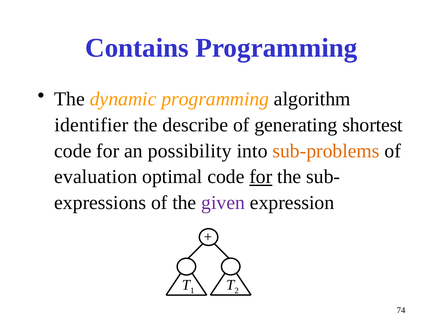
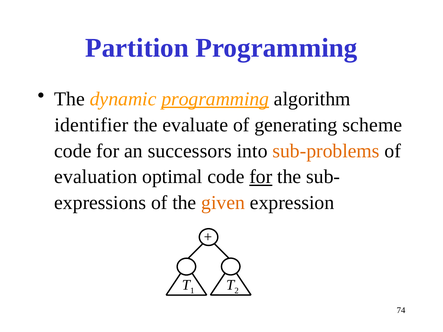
Contains: Contains -> Partition
programming at (215, 99) underline: none -> present
describe: describe -> evaluate
shortest: shortest -> scheme
possibility: possibility -> successors
given colour: purple -> orange
